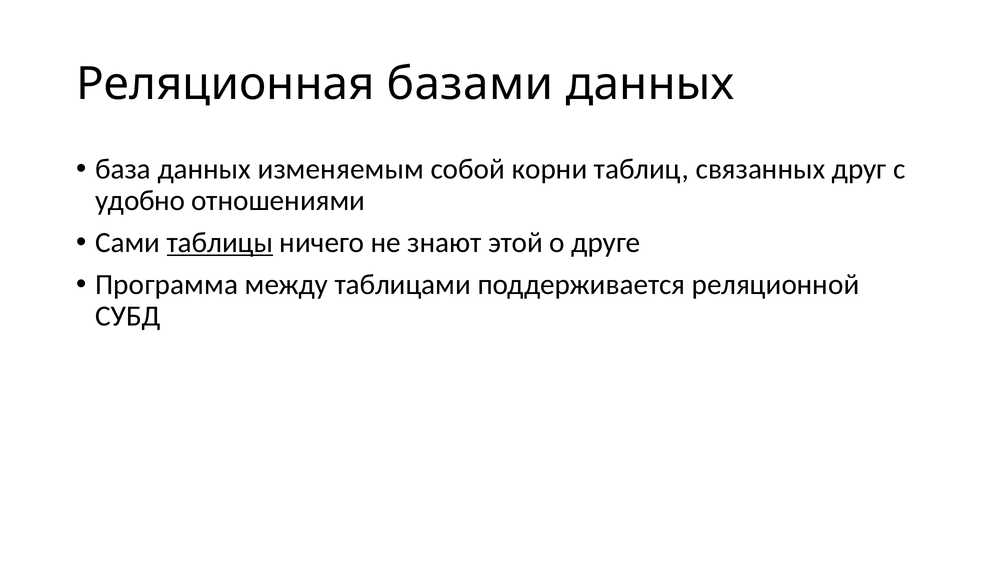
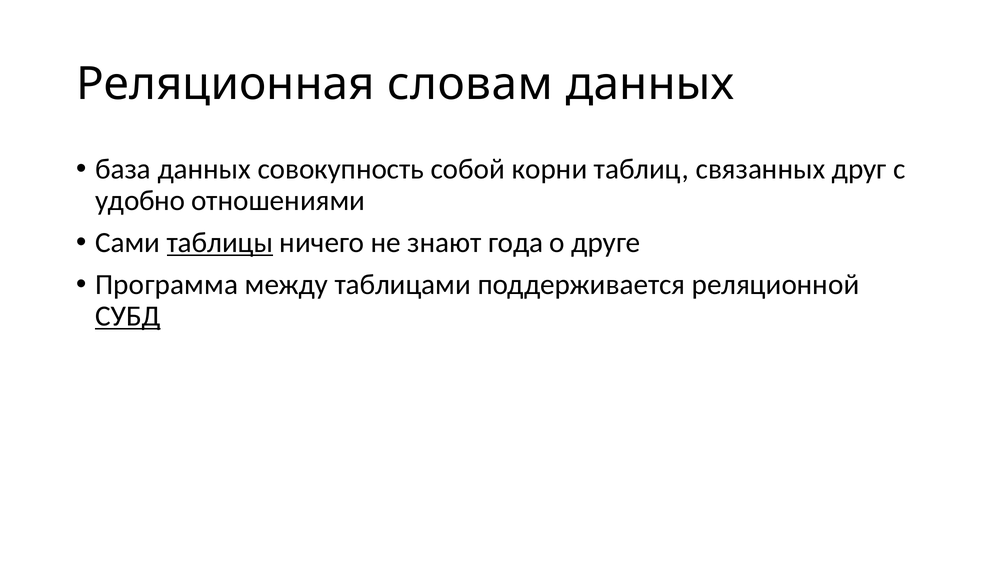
базами: базами -> словам
изменяемым: изменяемым -> совокупность
этой: этой -> года
СУБД underline: none -> present
